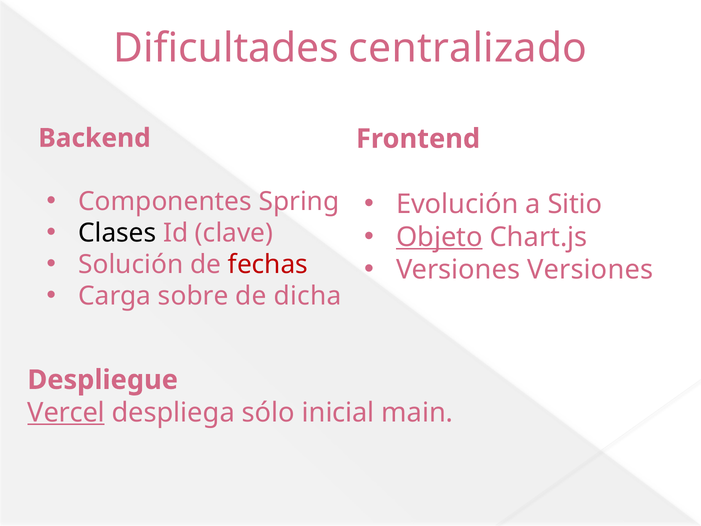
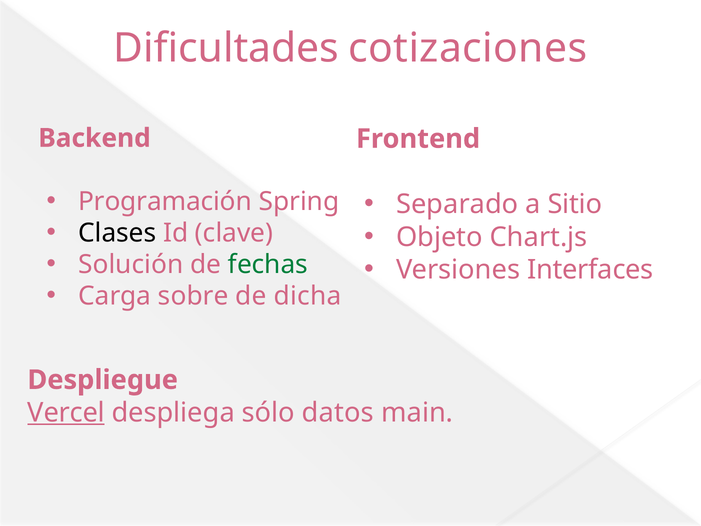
centralizado: centralizado -> cotizaciones
Componentes: Componentes -> Programación
Evolución: Evolución -> Separado
Objeto underline: present -> none
fechas colour: red -> green
Versiones Versiones: Versiones -> Interfaces
inicial: inicial -> datos
